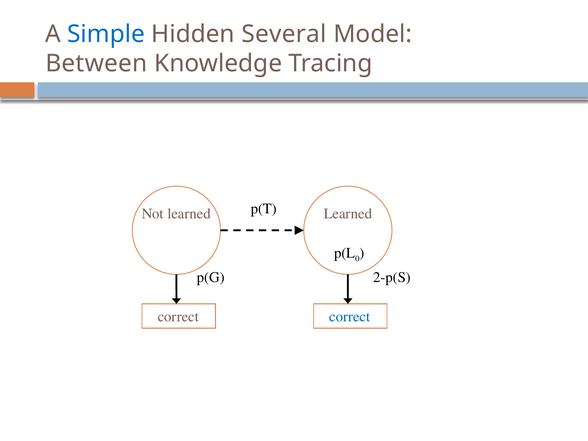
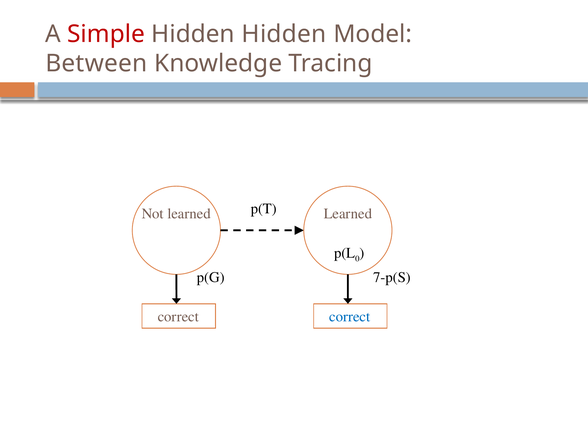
Simple colour: blue -> red
Hidden Several: Several -> Hidden
2-p(S: 2-p(S -> 7-p(S
